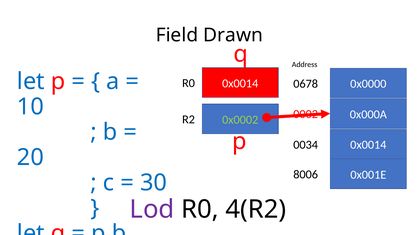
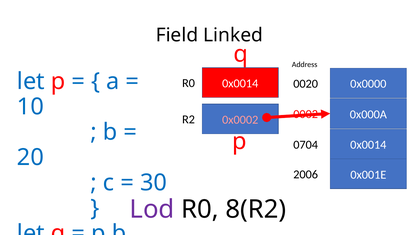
Drawn: Drawn -> Linked
0678: 0678 -> 0020
0x0002 colour: light green -> pink
0034: 0034 -> 0704
8006: 8006 -> 2006
4(R2: 4(R2 -> 8(R2
